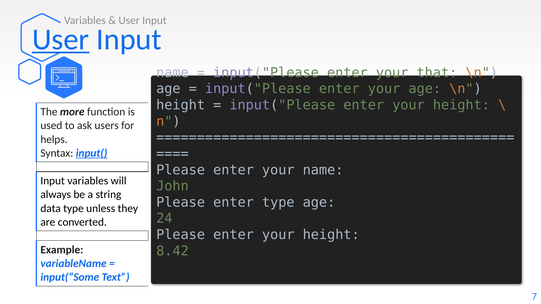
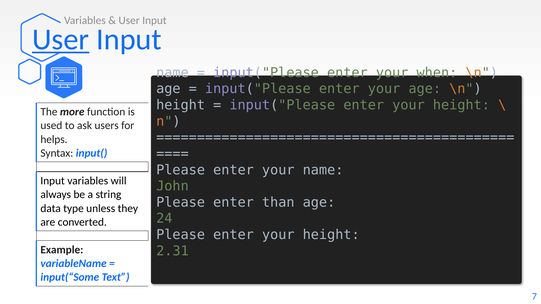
that: that -> when
input( underline: present -> none
enter type: type -> than
8.42: 8.42 -> 2.31
